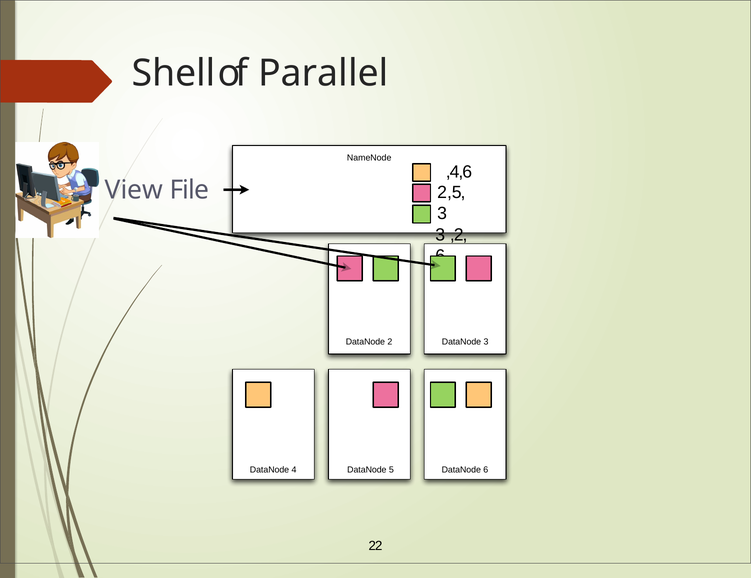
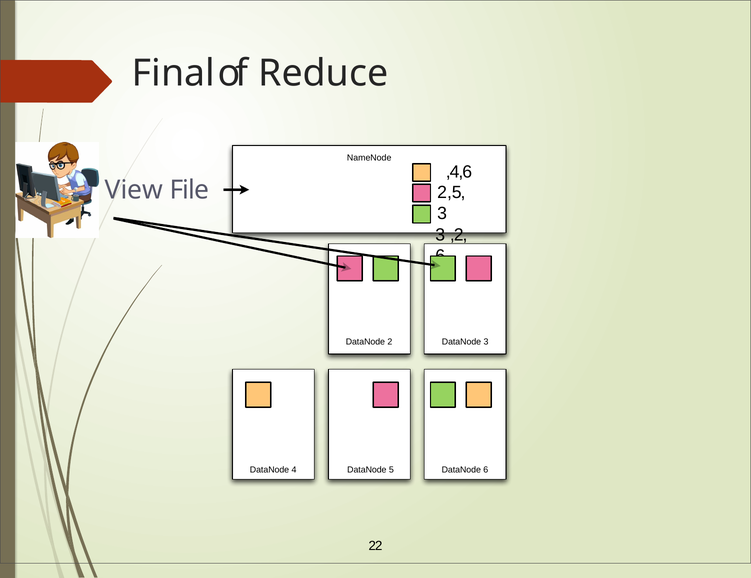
Shell: Shell -> Final
Parallel: Parallel -> Reduce
